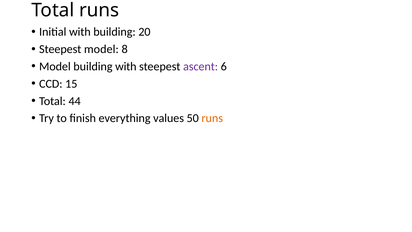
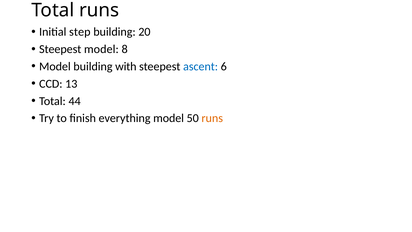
Initial with: with -> step
ascent colour: purple -> blue
15: 15 -> 13
everything values: values -> model
